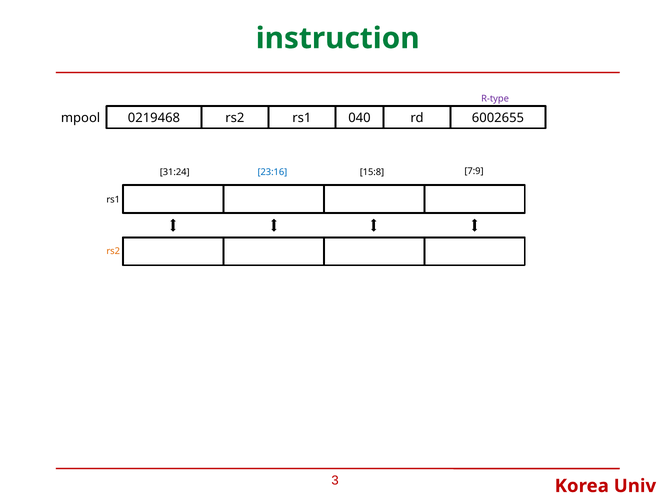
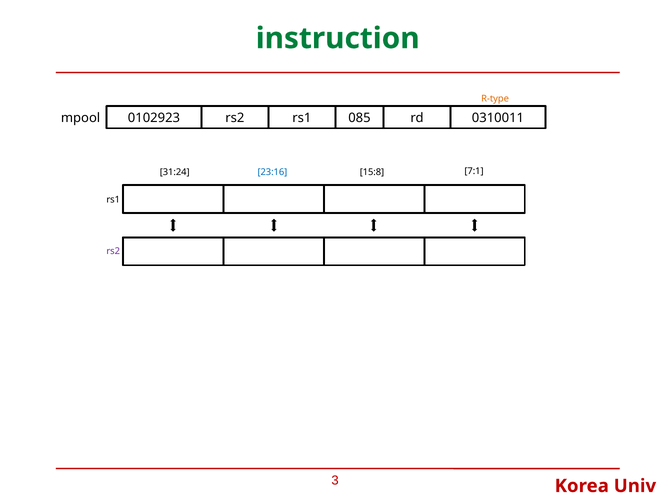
R-type colour: purple -> orange
0219468: 0219468 -> 0102923
040: 040 -> 085
6002655: 6002655 -> 0310011
7:9: 7:9 -> 7:1
rs2 at (113, 252) colour: orange -> purple
